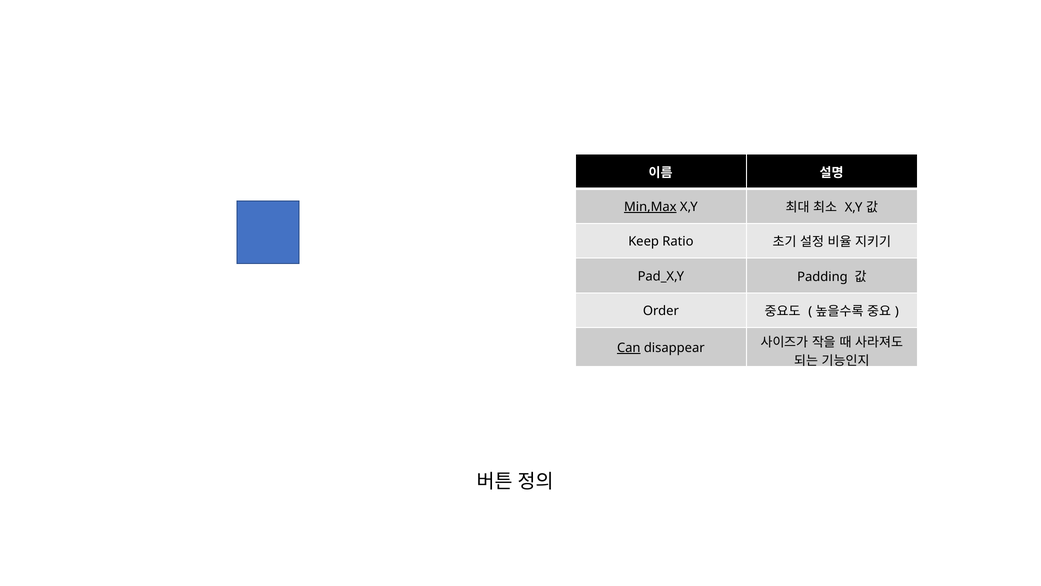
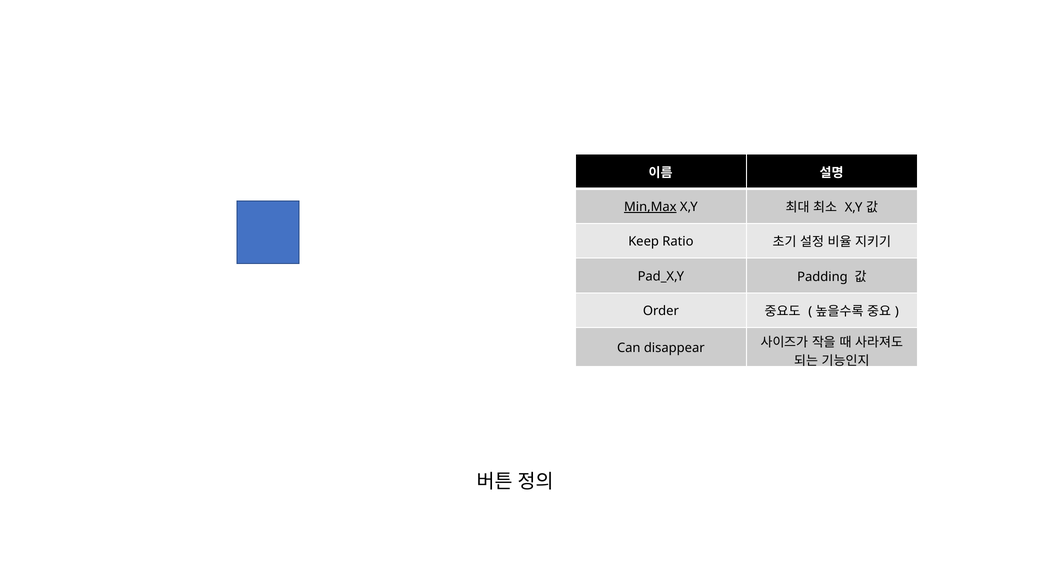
Can underline: present -> none
